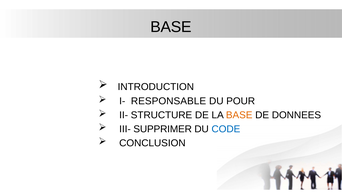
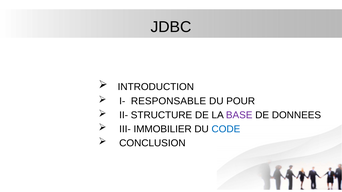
BASE at (171, 27): BASE -> JDBC
BASE at (239, 115) colour: orange -> purple
SUPPRIMER: SUPPRIMER -> IMMOBILIER
